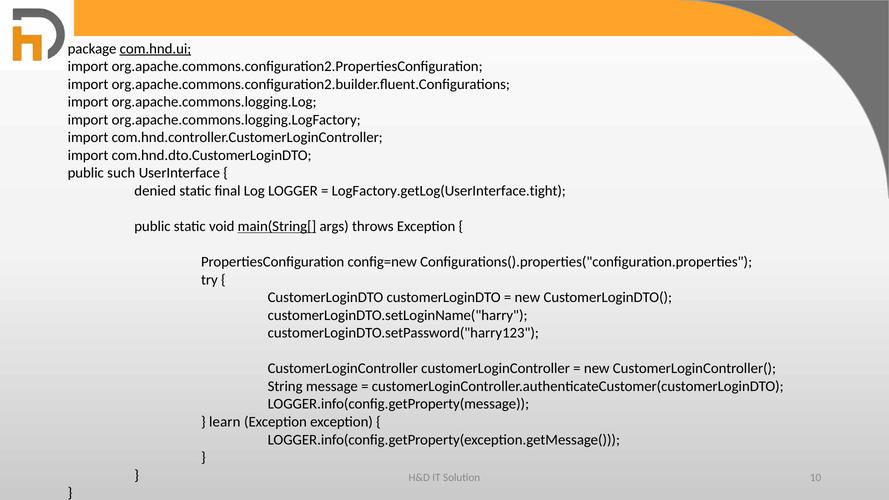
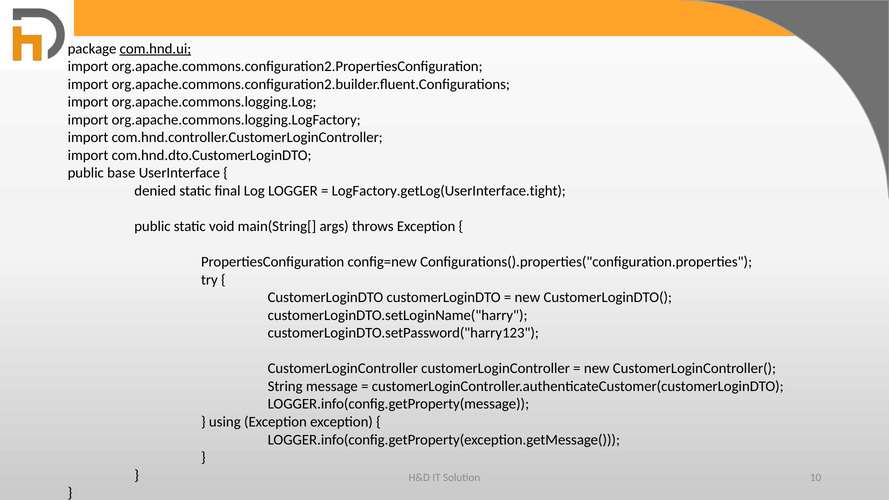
such: such -> base
main(String[ underline: present -> none
learn: learn -> using
